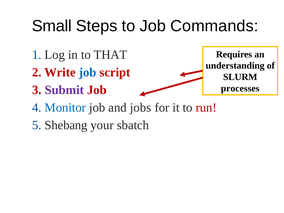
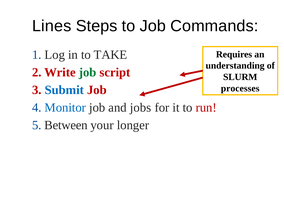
Small: Small -> Lines
THAT: THAT -> TAKE
job at (88, 72) colour: blue -> green
Submit colour: purple -> blue
Shebang: Shebang -> Between
sbatch: sbatch -> longer
